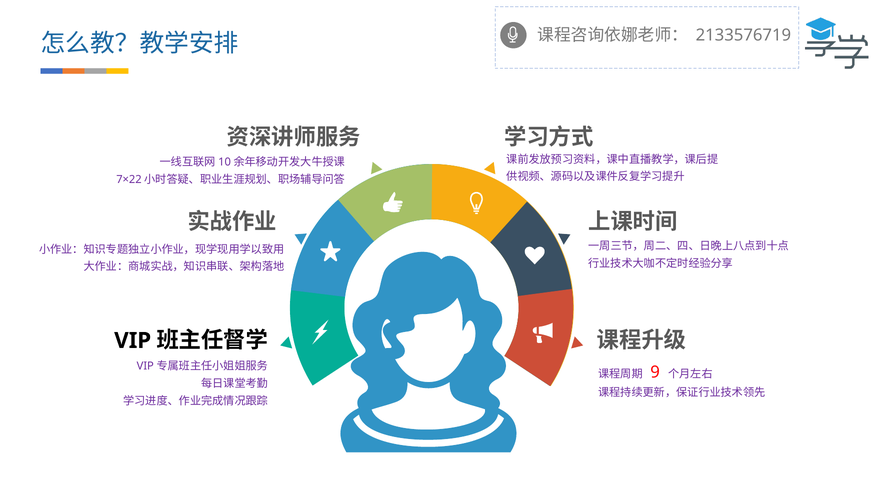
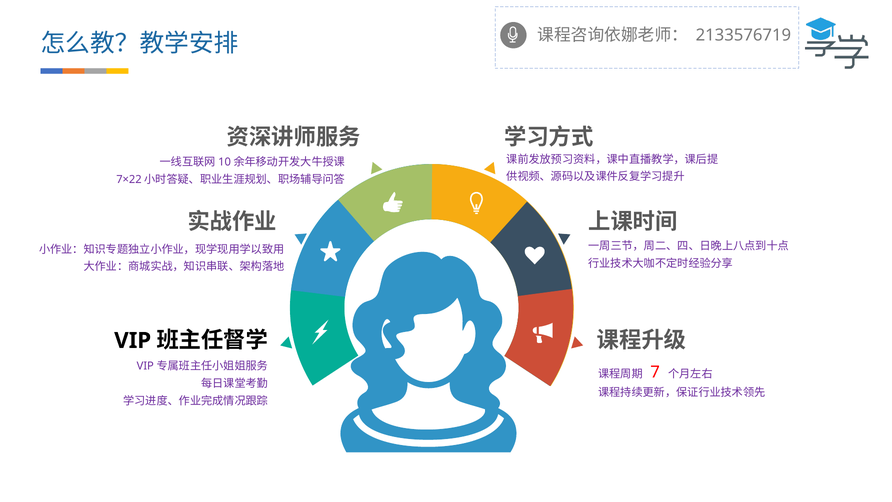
9: 9 -> 7
